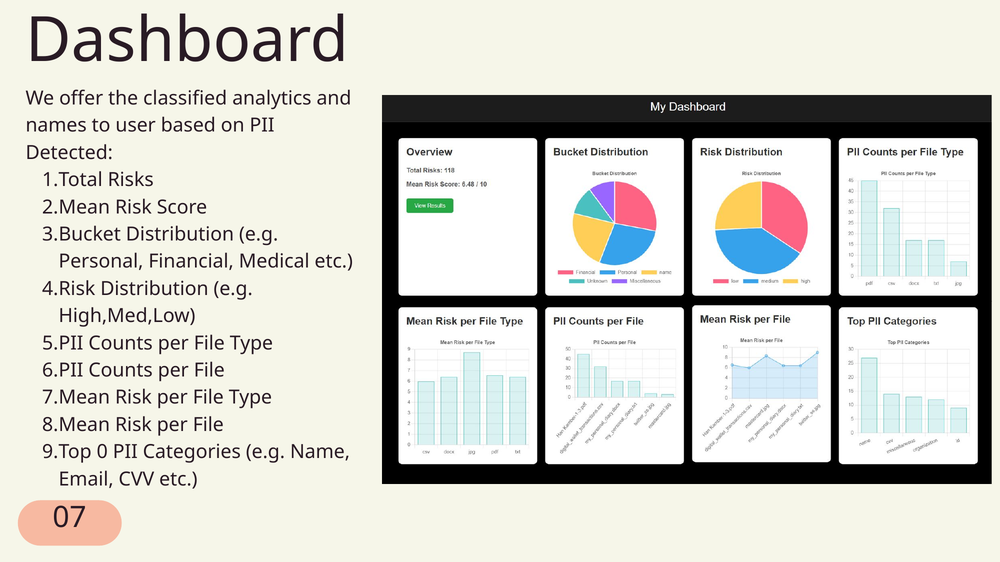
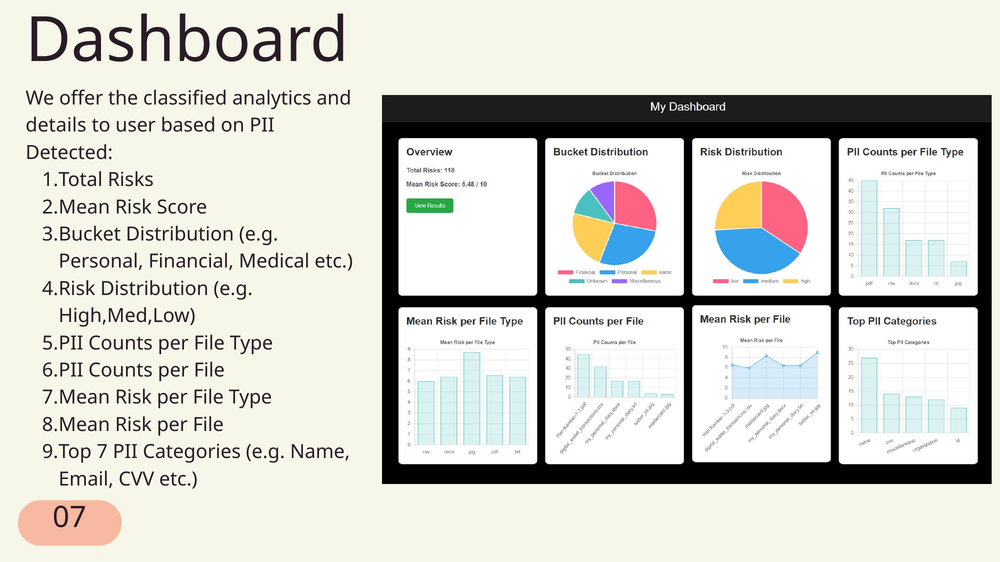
names: names -> details
0: 0 -> 7
